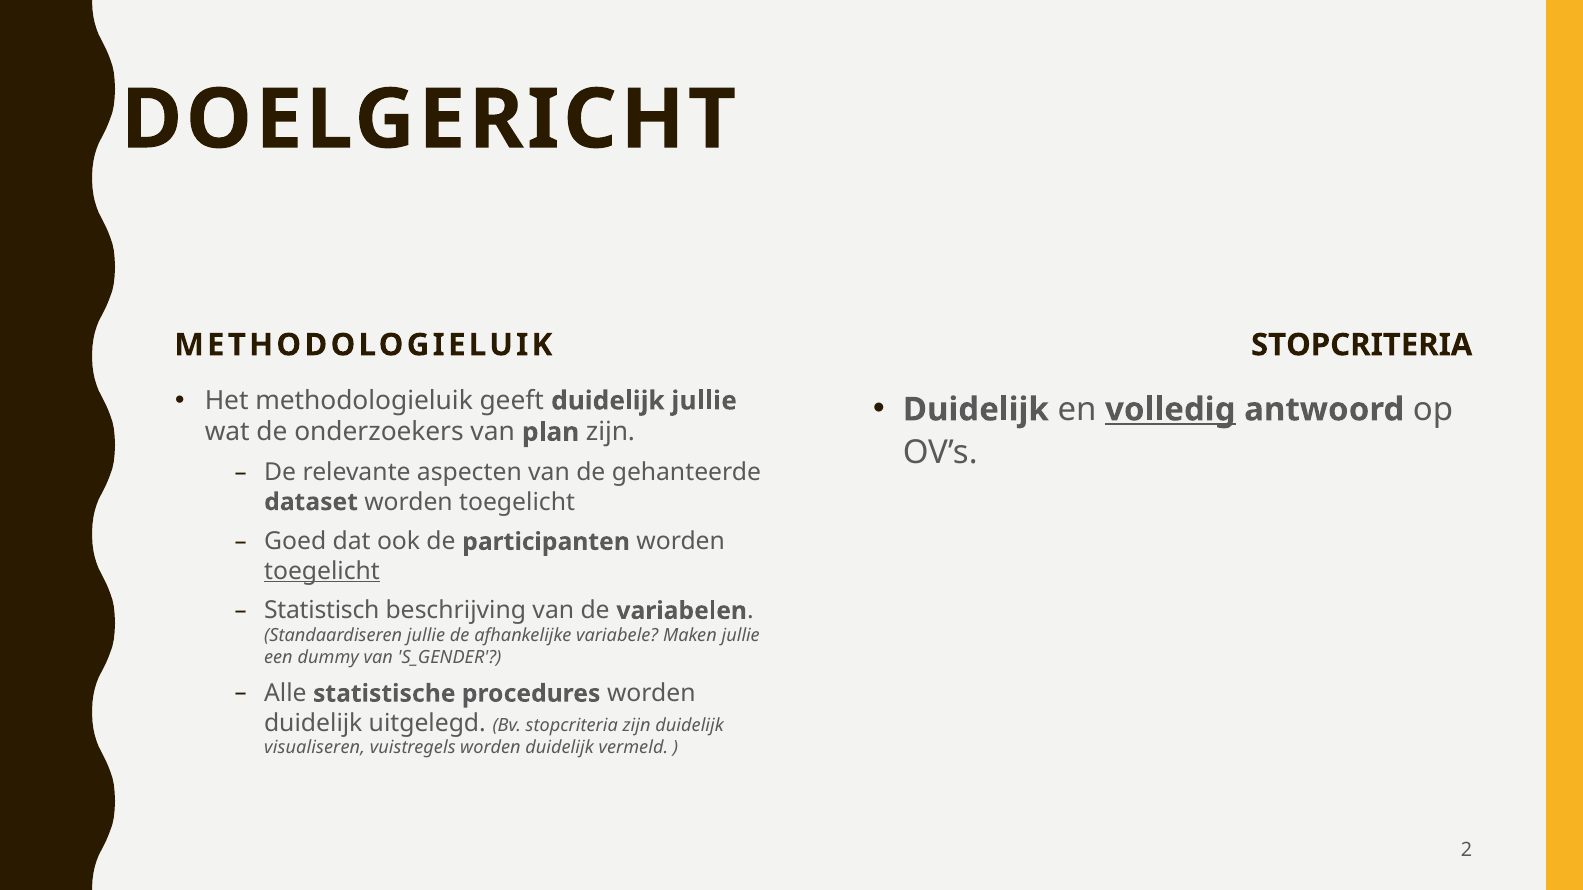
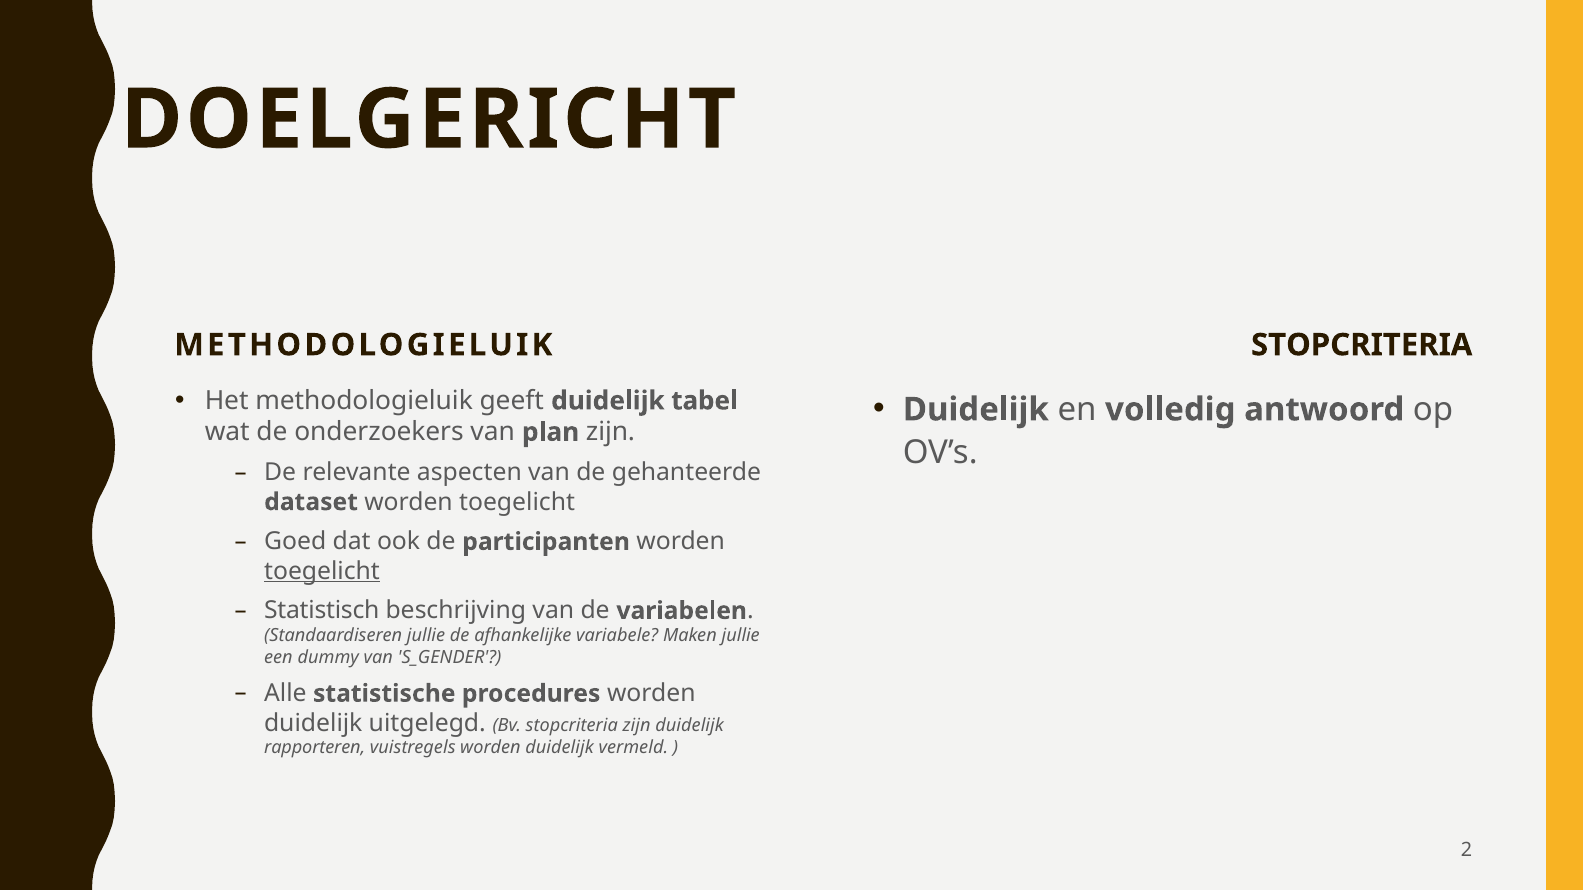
duidelijk jullie: jullie -> tabel
volledig underline: present -> none
visualiseren: visualiseren -> rapporteren
